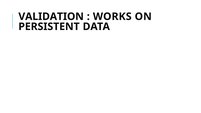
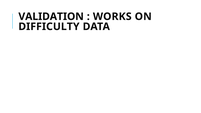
PERSISTENT: PERSISTENT -> DIFFICULTY
